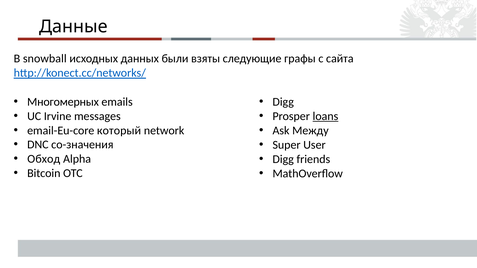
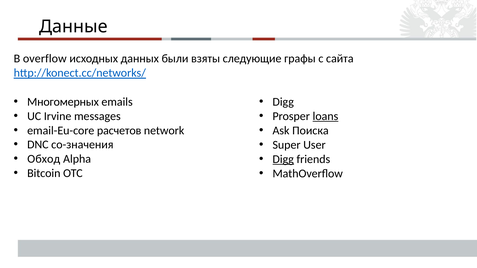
snowball: snowball -> overflow
который: который -> расчетов
Между: Между -> Поиска
Digg at (283, 159) underline: none -> present
